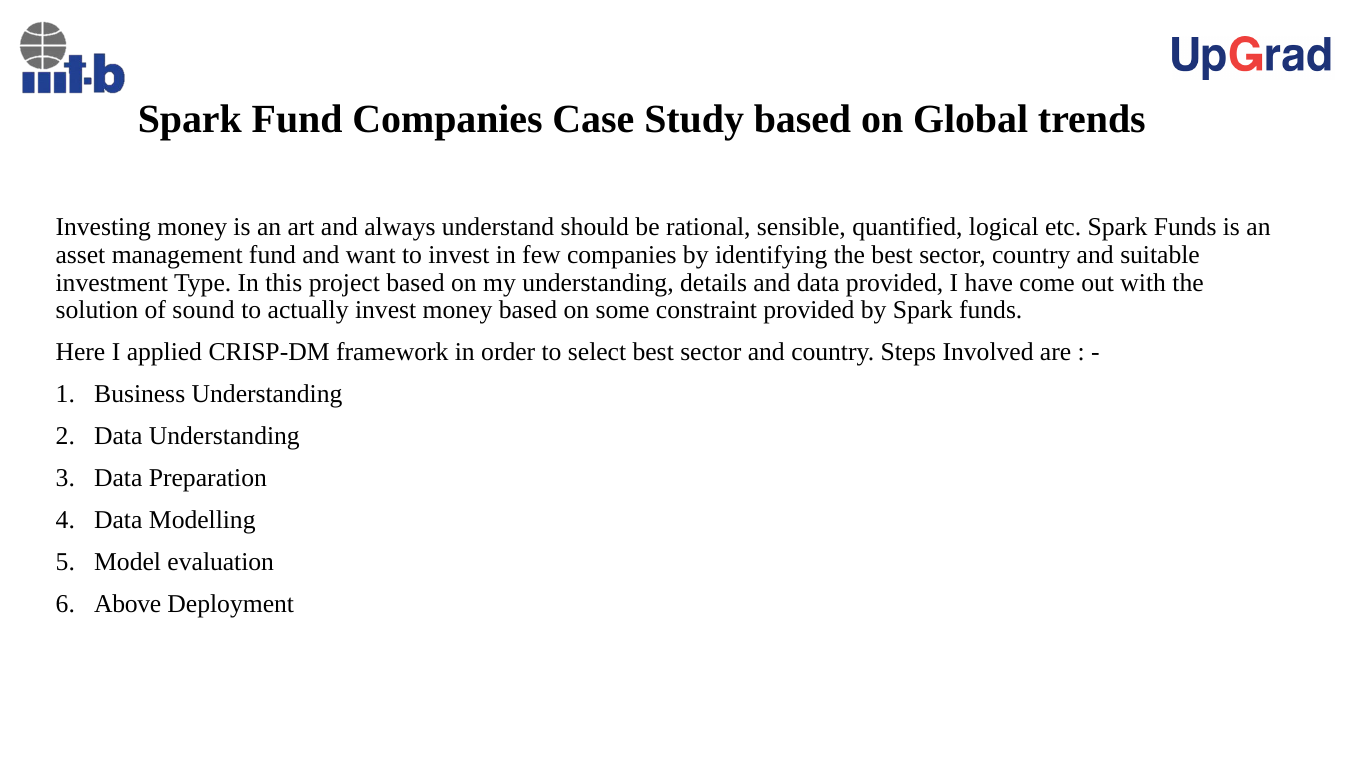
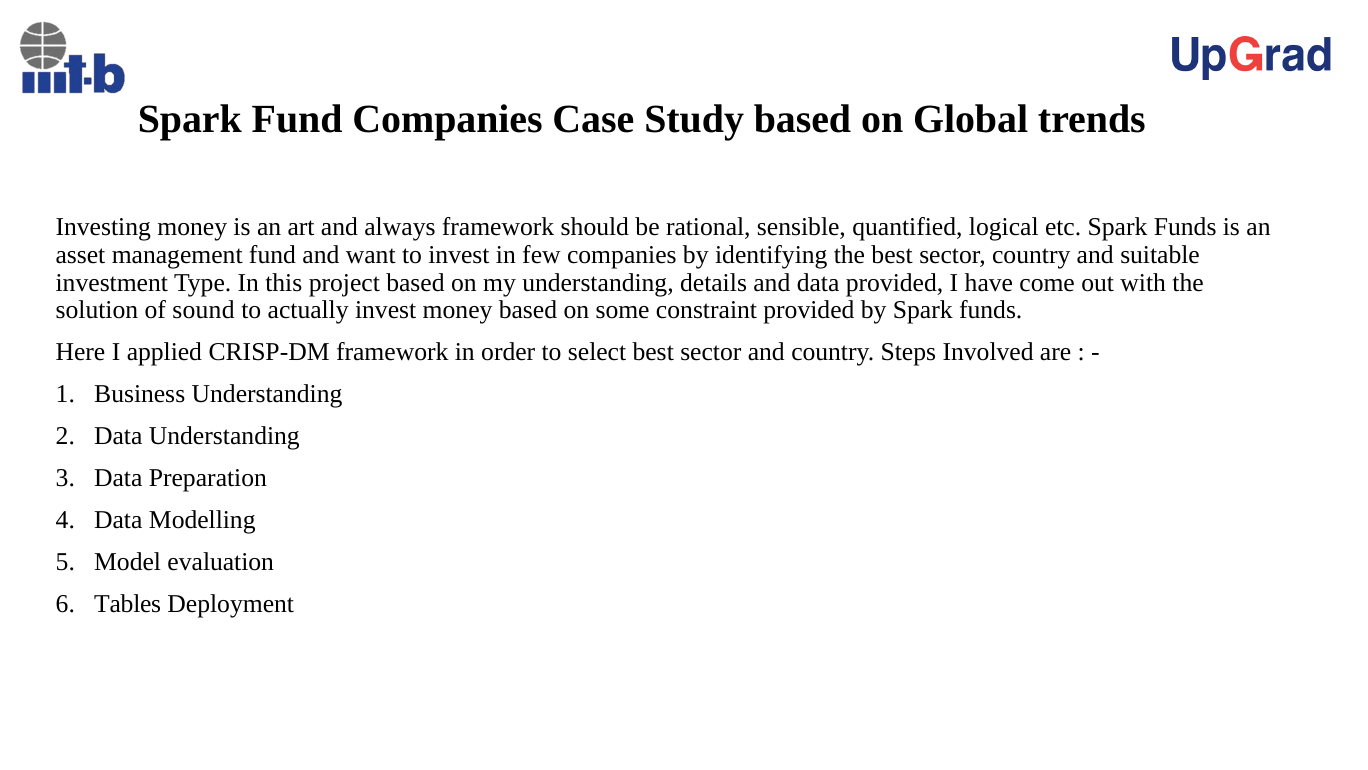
always understand: understand -> framework
Above: Above -> Tables
